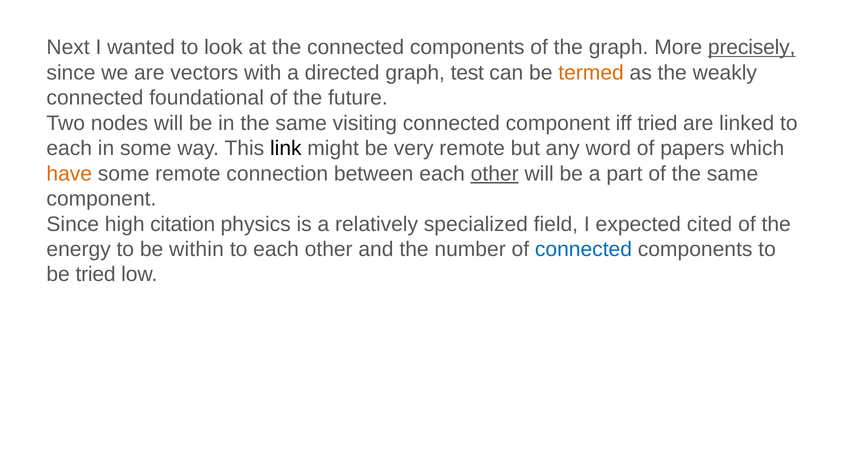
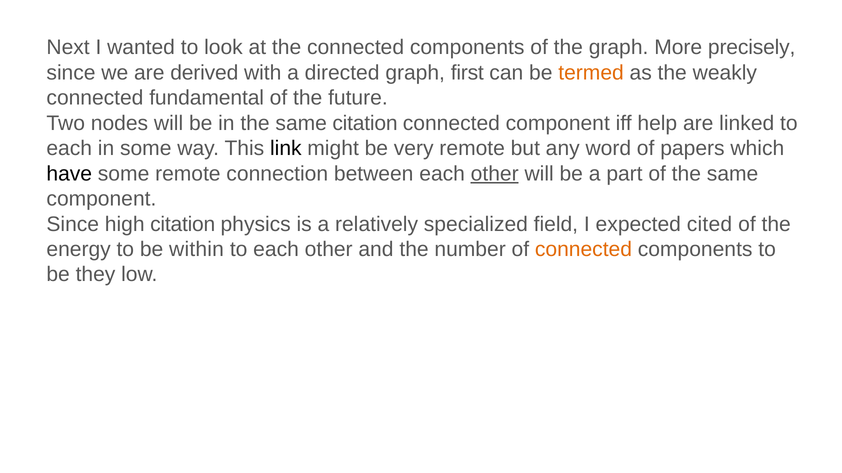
precisely underline: present -> none
vectors: vectors -> derived
test: test -> first
foundational: foundational -> fundamental
same visiting: visiting -> citation
iff tried: tried -> help
have colour: orange -> black
connected at (583, 250) colour: blue -> orange
be tried: tried -> they
